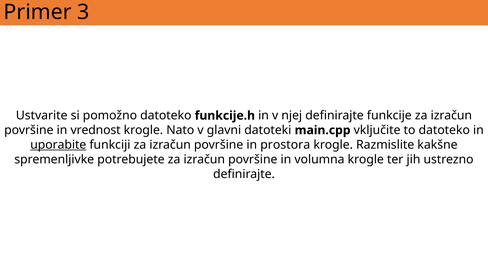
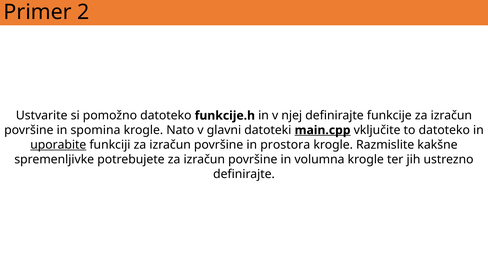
3: 3 -> 2
vrednost: vrednost -> spomina
main.cpp underline: none -> present
